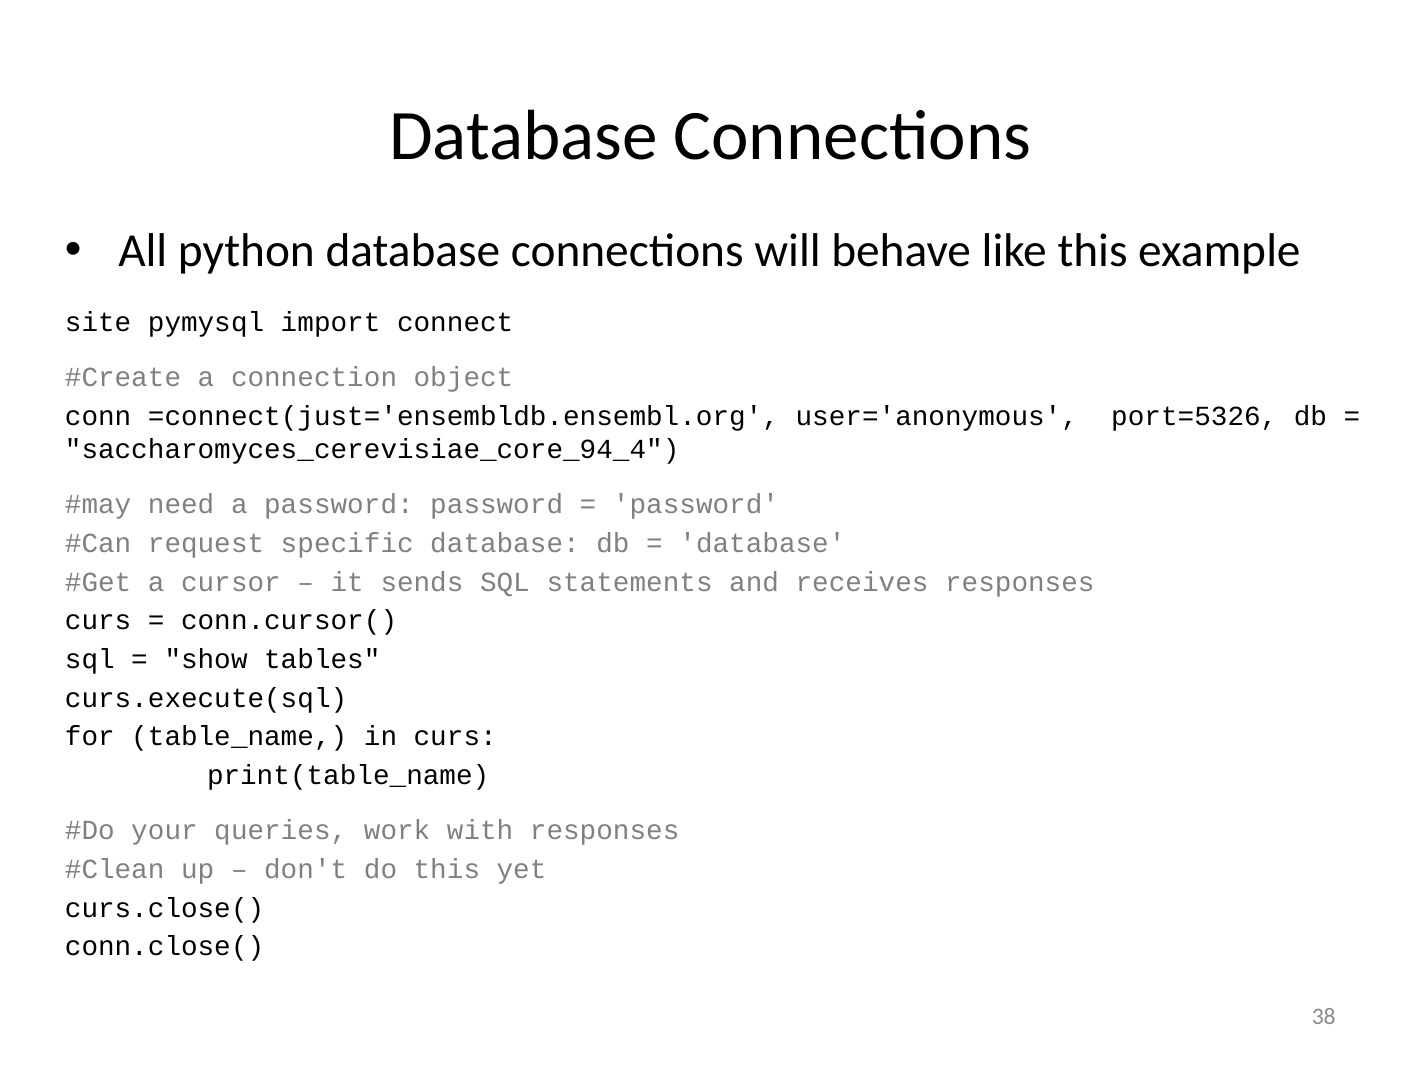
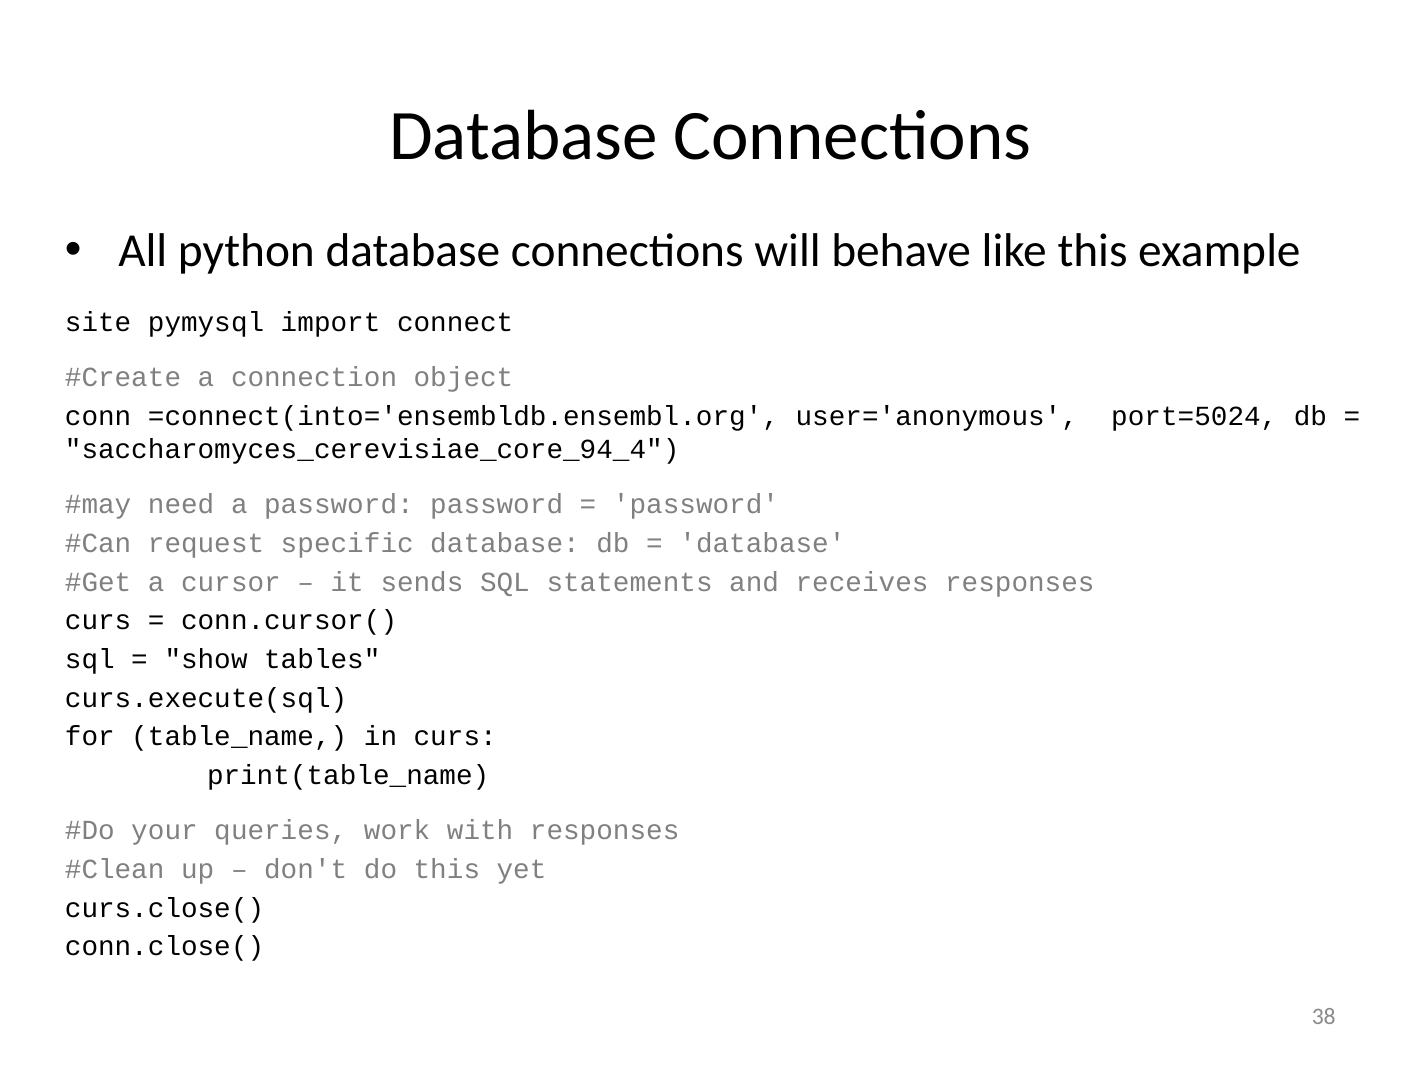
=connect(just='ensembldb.ensembl.org: =connect(just='ensembldb.ensembl.org -> =connect(into='ensembldb.ensembl.org
port=5326: port=5326 -> port=5024
